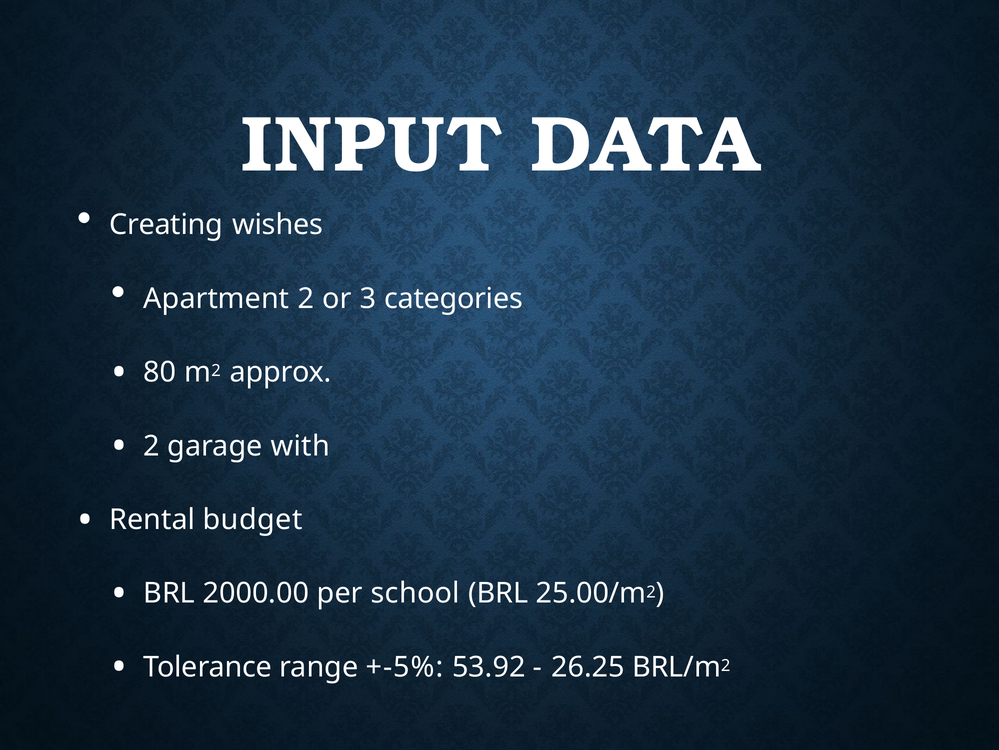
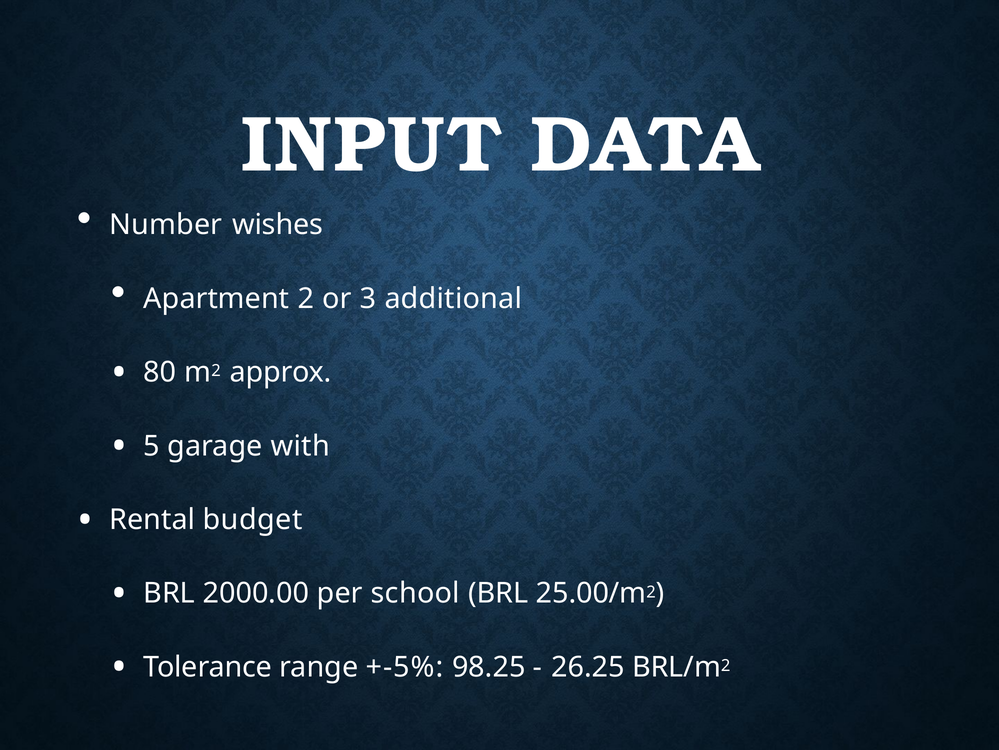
Creating: Creating -> Number
categories: categories -> additional
2 at (152, 446): 2 -> 5
53.92: 53.92 -> 98.25
